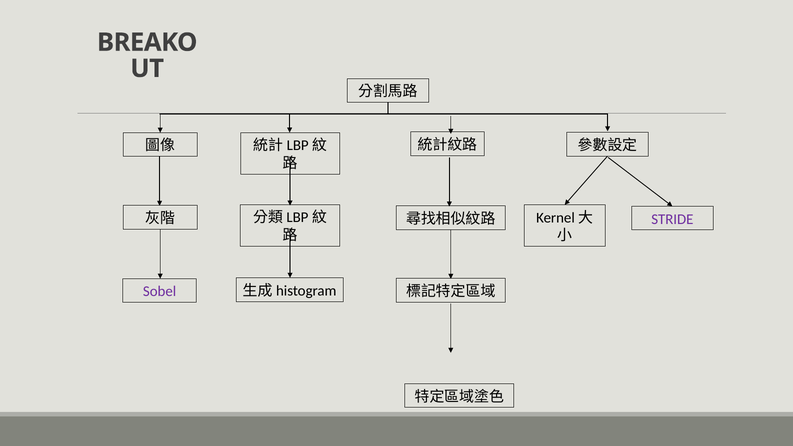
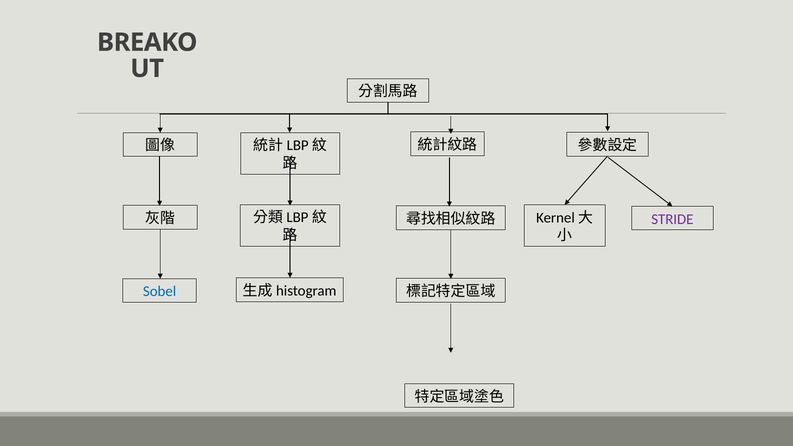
Sobel colour: purple -> blue
